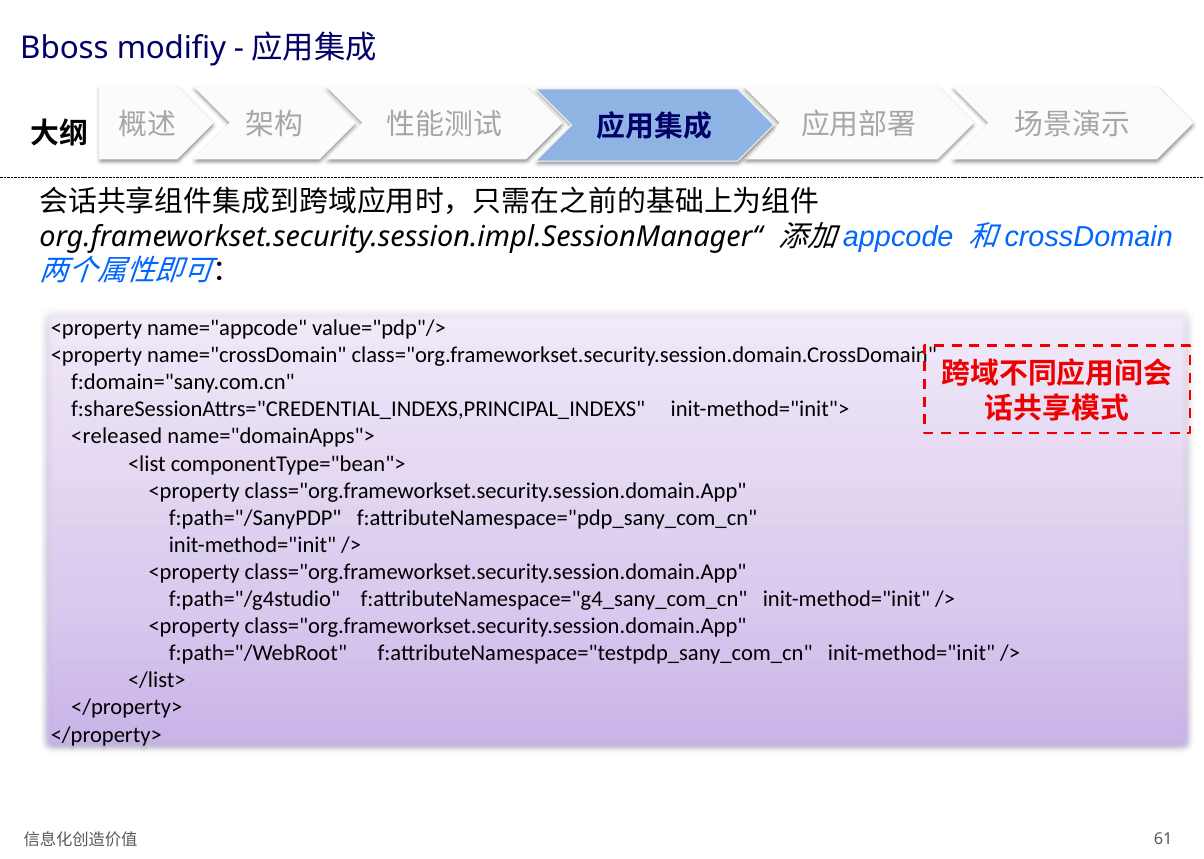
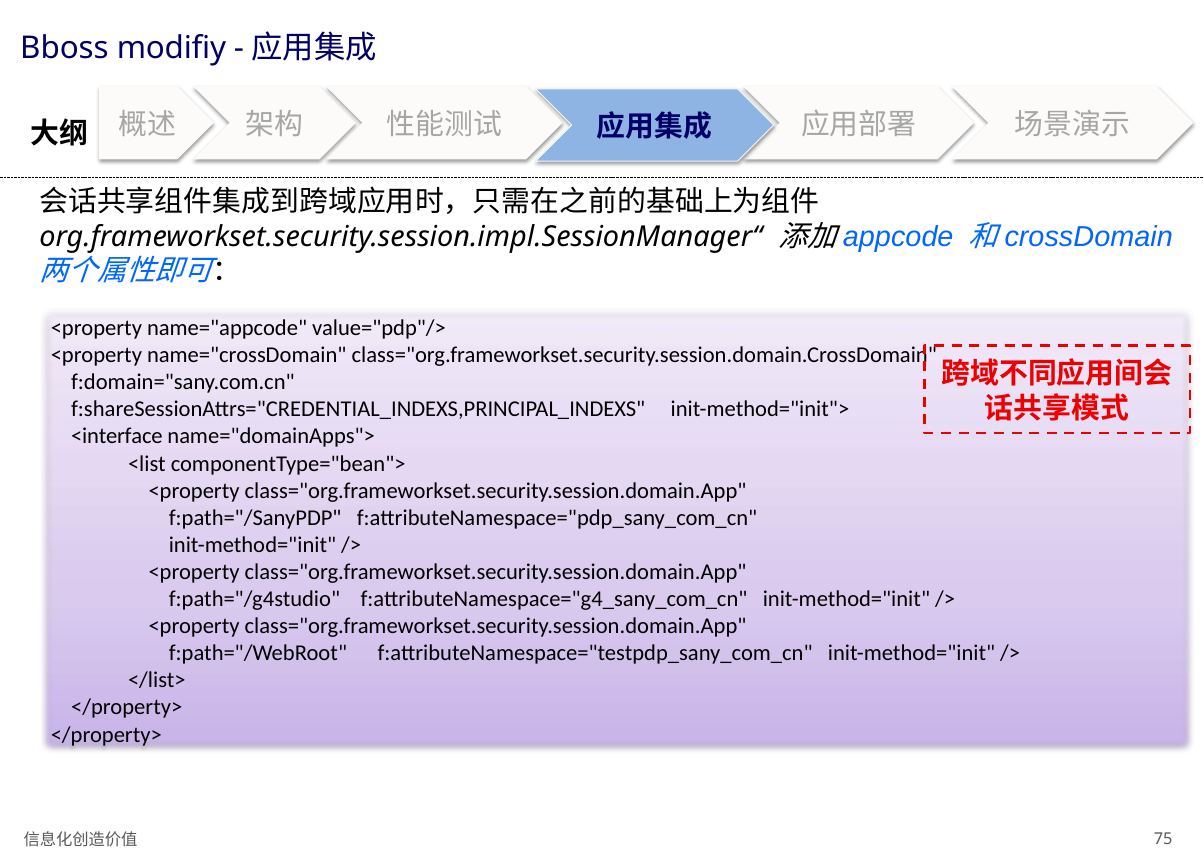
<released: <released -> <interface
61: 61 -> 75
